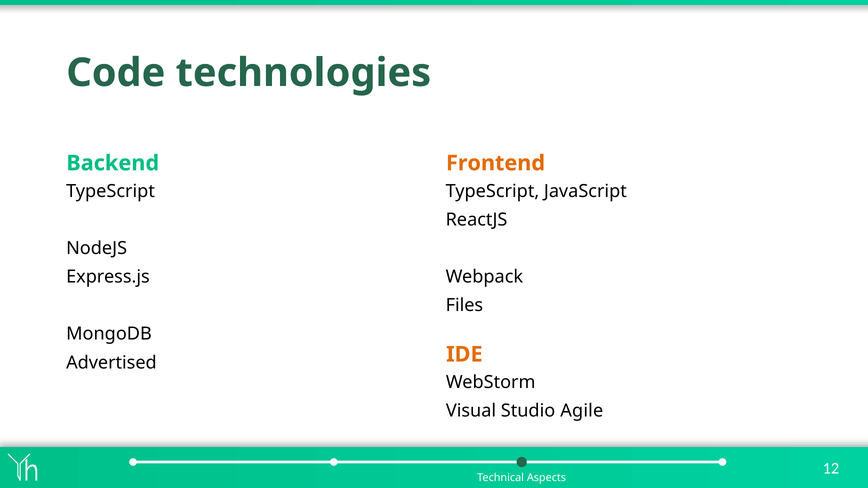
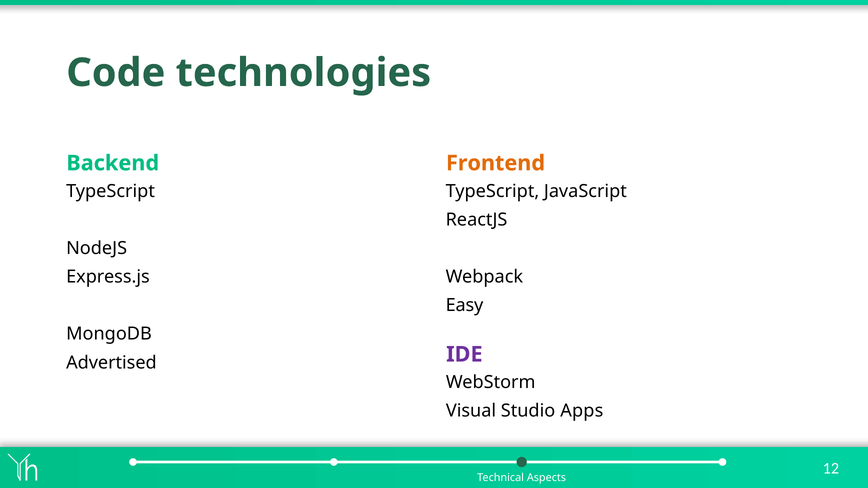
Files: Files -> Easy
IDE colour: orange -> purple
Agile: Agile -> Apps
